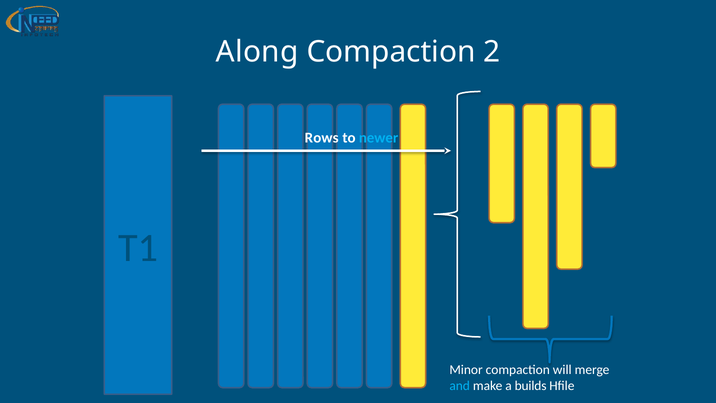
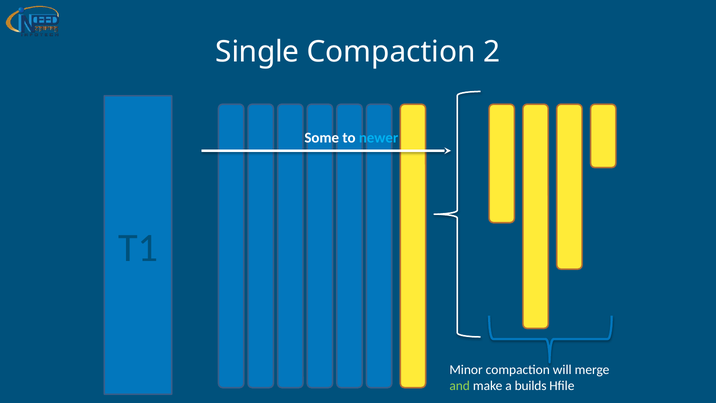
Along: Along -> Single
Rows: Rows -> Some
and colour: light blue -> light green
